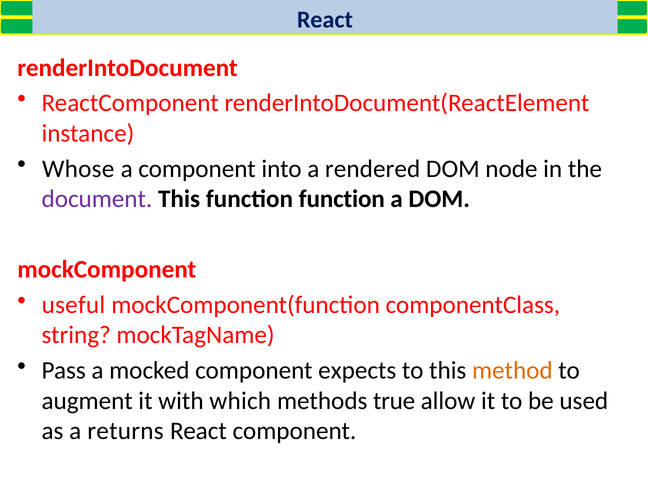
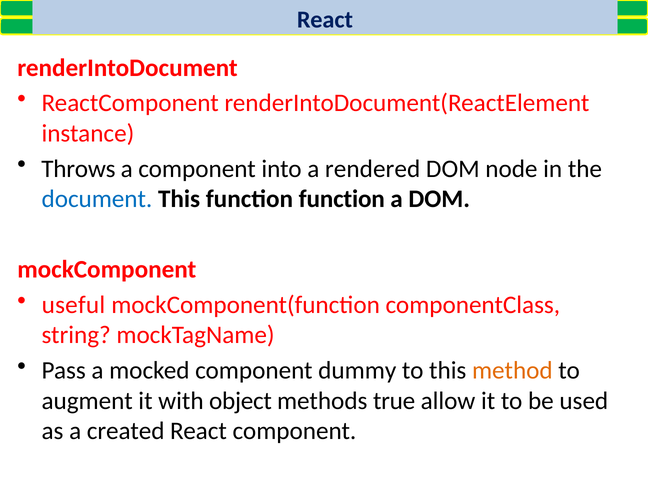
Whose: Whose -> Throws
document colour: purple -> blue
expects: expects -> dummy
which: which -> object
returns: returns -> created
